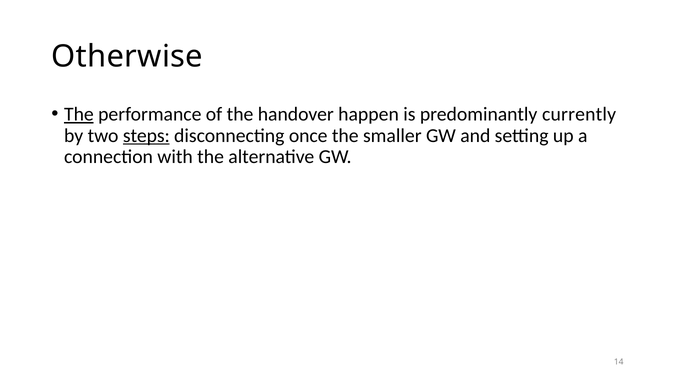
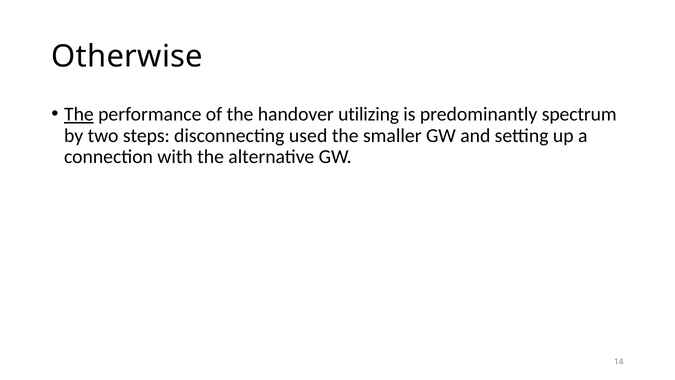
happen: happen -> utilizing
currently: currently -> spectrum
steps underline: present -> none
once: once -> used
